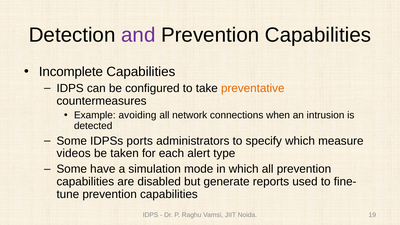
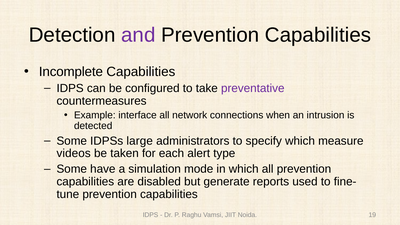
preventative colour: orange -> purple
avoiding: avoiding -> interface
ports: ports -> large
